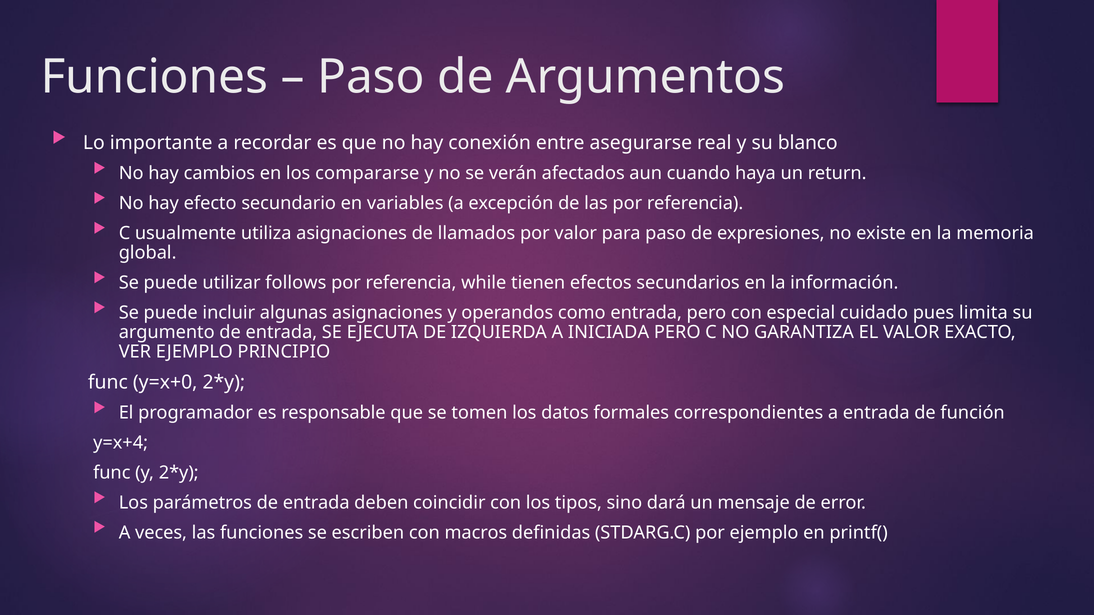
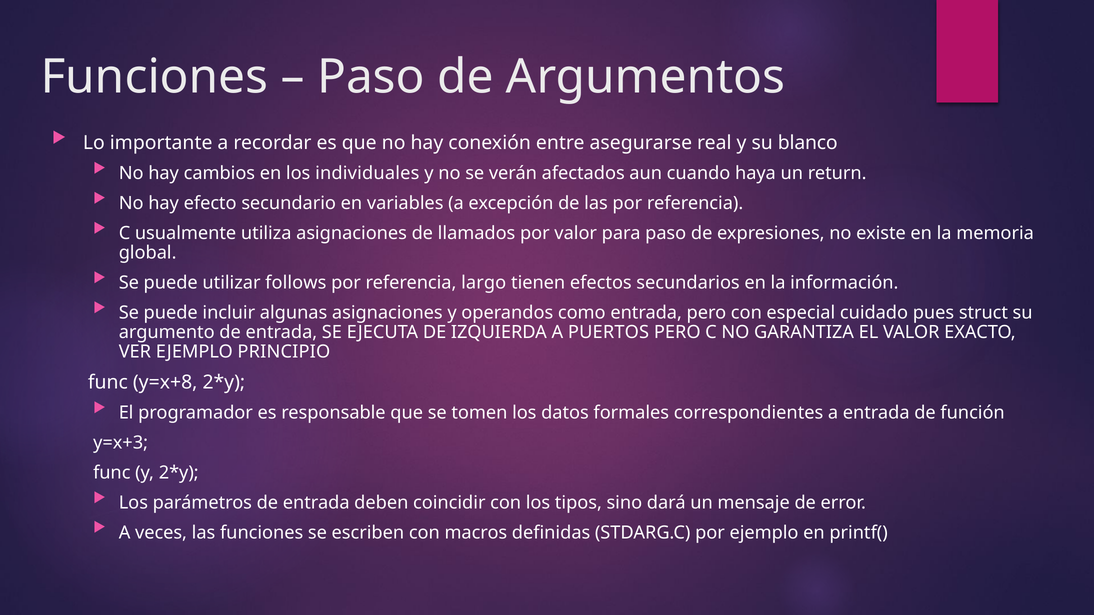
compararse: compararse -> individuales
while: while -> largo
limita: limita -> struct
INICIADA: INICIADA -> PUERTOS
y=x+0: y=x+0 -> y=x+8
y=x+4: y=x+4 -> y=x+3
